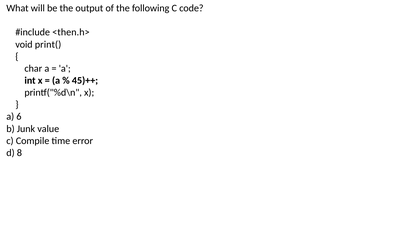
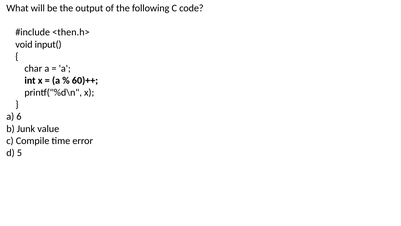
print(: print( -> input(
45)++: 45)++ -> 60)++
8: 8 -> 5
